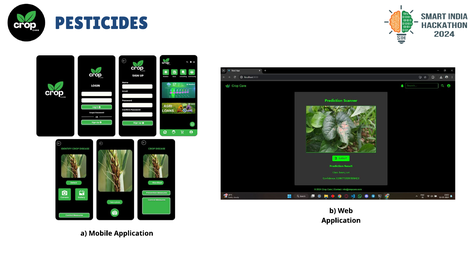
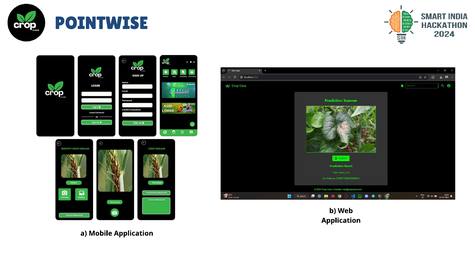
PESTICIDES: PESTICIDES -> POINTWISE
